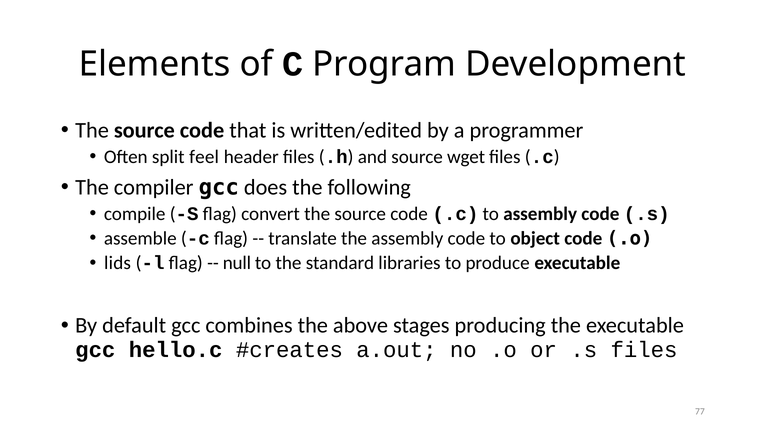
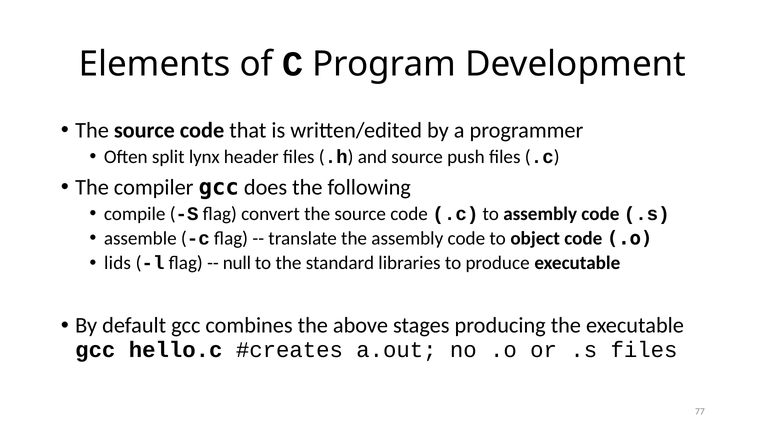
feel: feel -> lynx
wget: wget -> push
